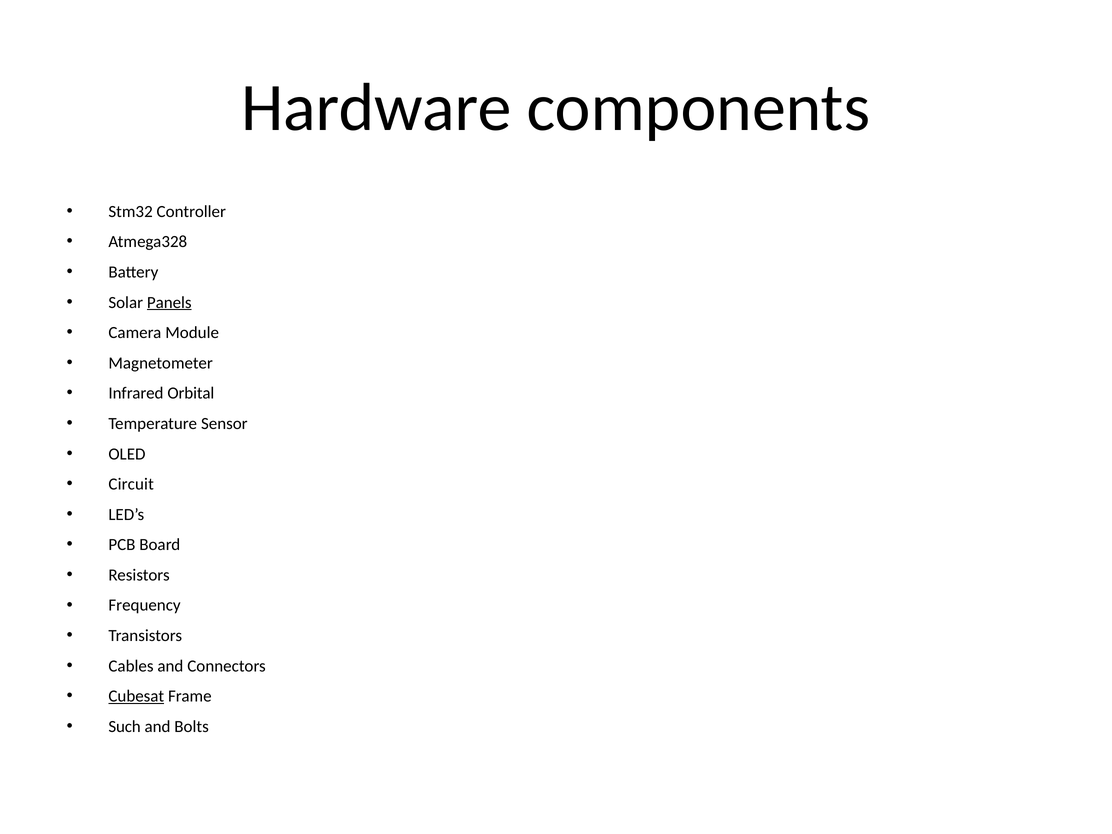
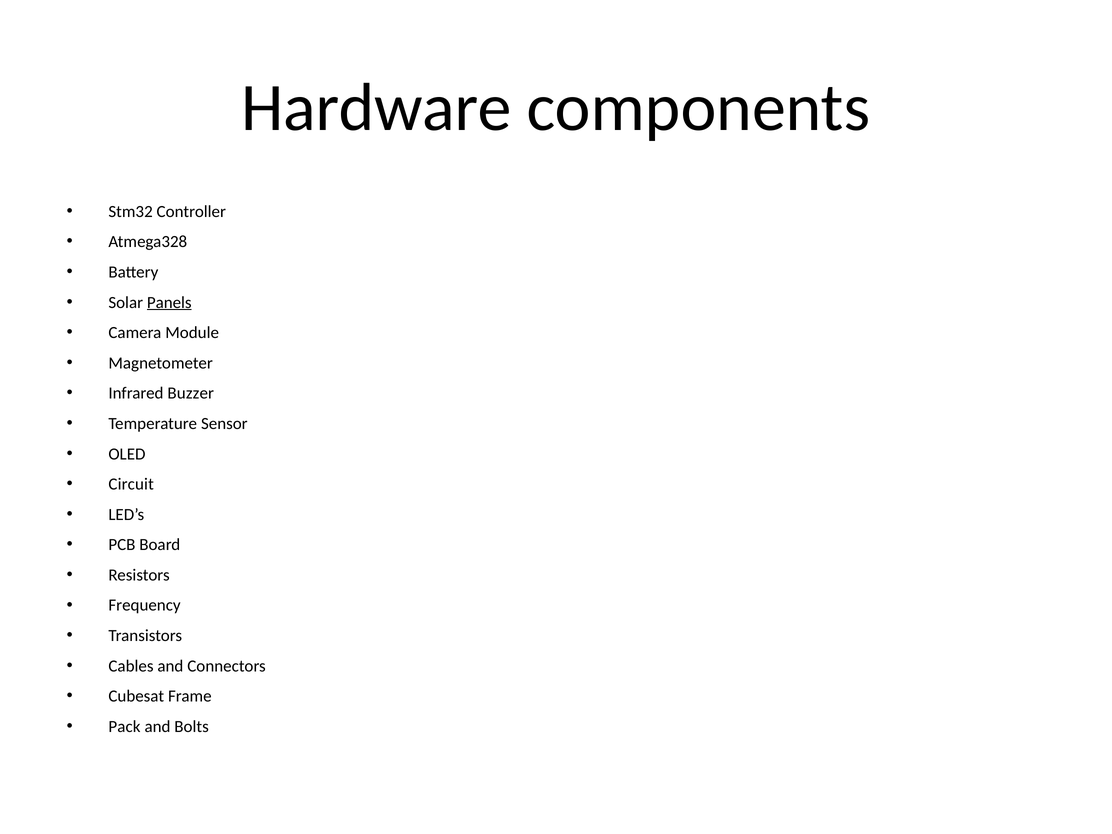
Orbital: Orbital -> Buzzer
Cubesat underline: present -> none
Such: Such -> Pack
